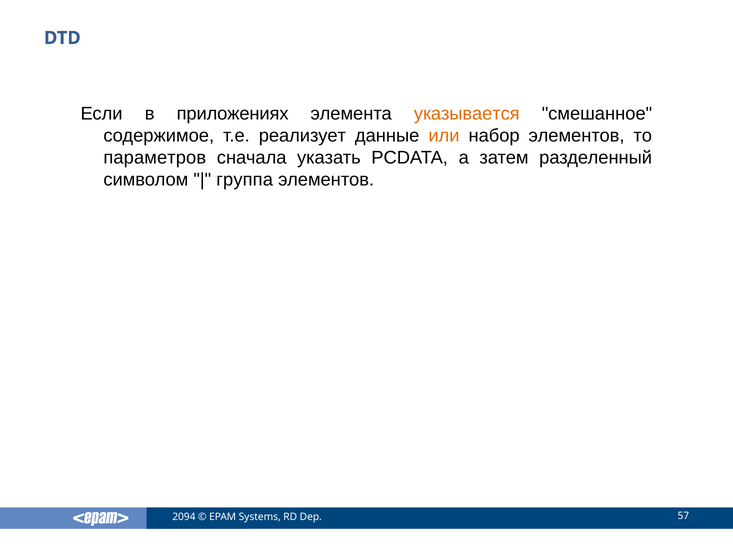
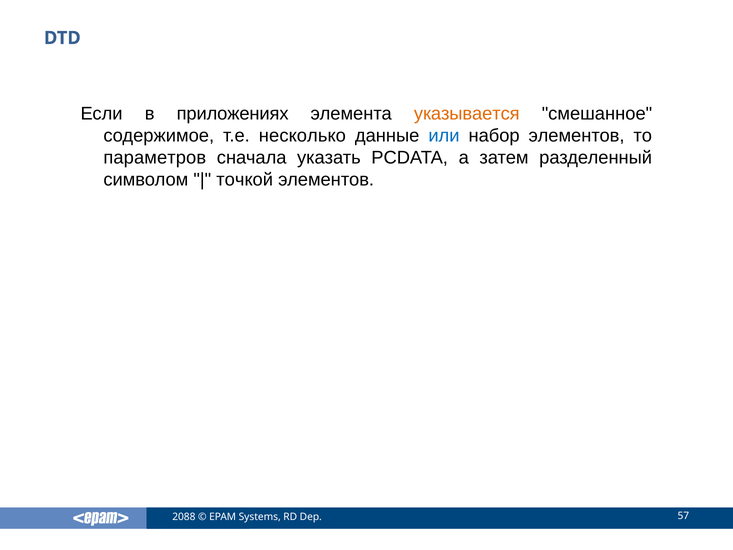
реализует: реализует -> несколько
или colour: orange -> blue
группа: группа -> точкой
2094: 2094 -> 2088
